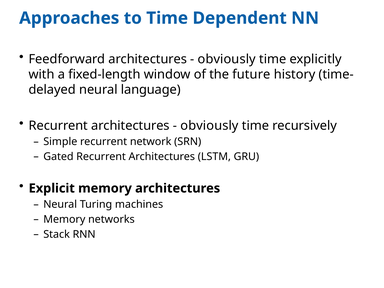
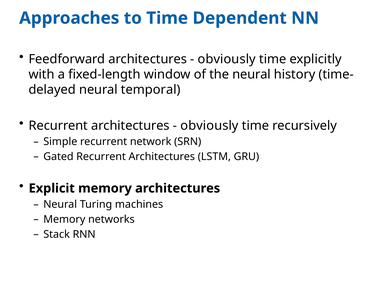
the future: future -> neural
language: language -> temporal
